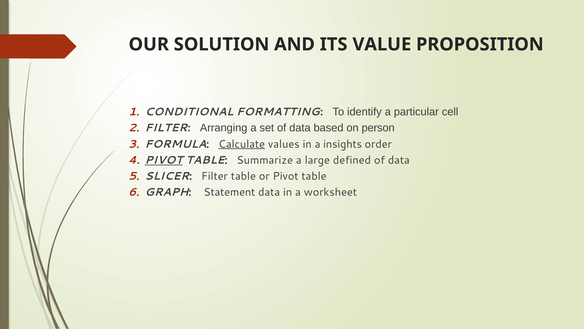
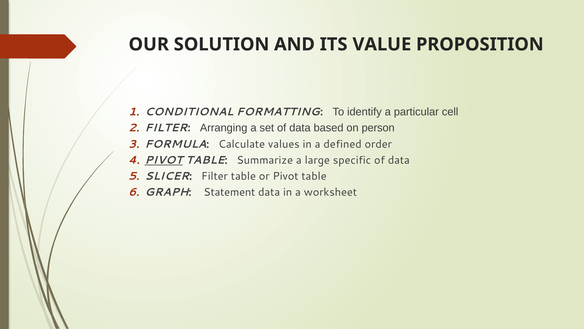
Calculate underline: present -> none
insights: insights -> defined
defined: defined -> specific
